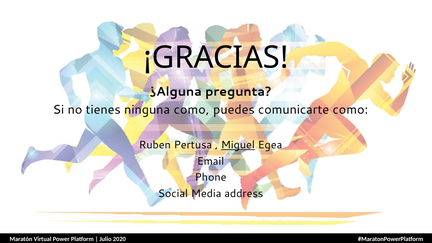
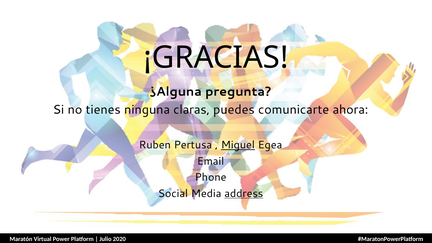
ninguna como: como -> claras
comunicarte como: como -> ahora
address underline: none -> present
